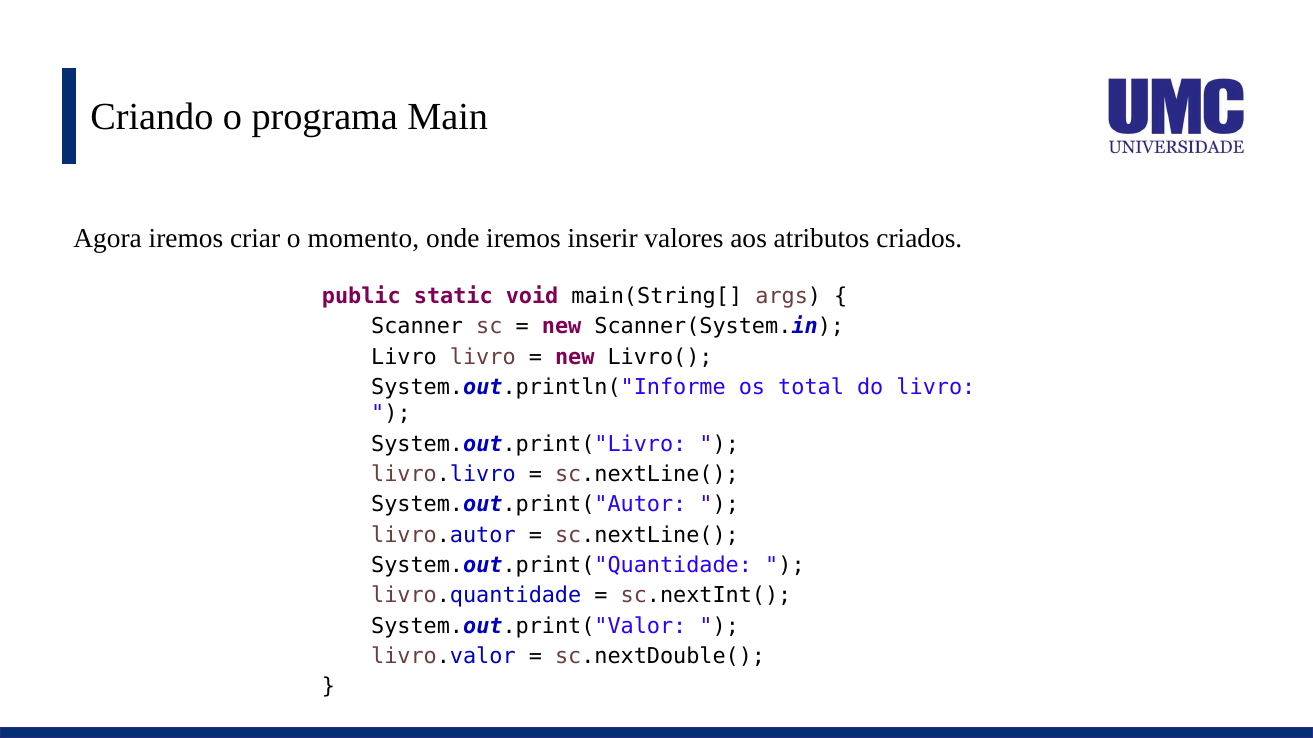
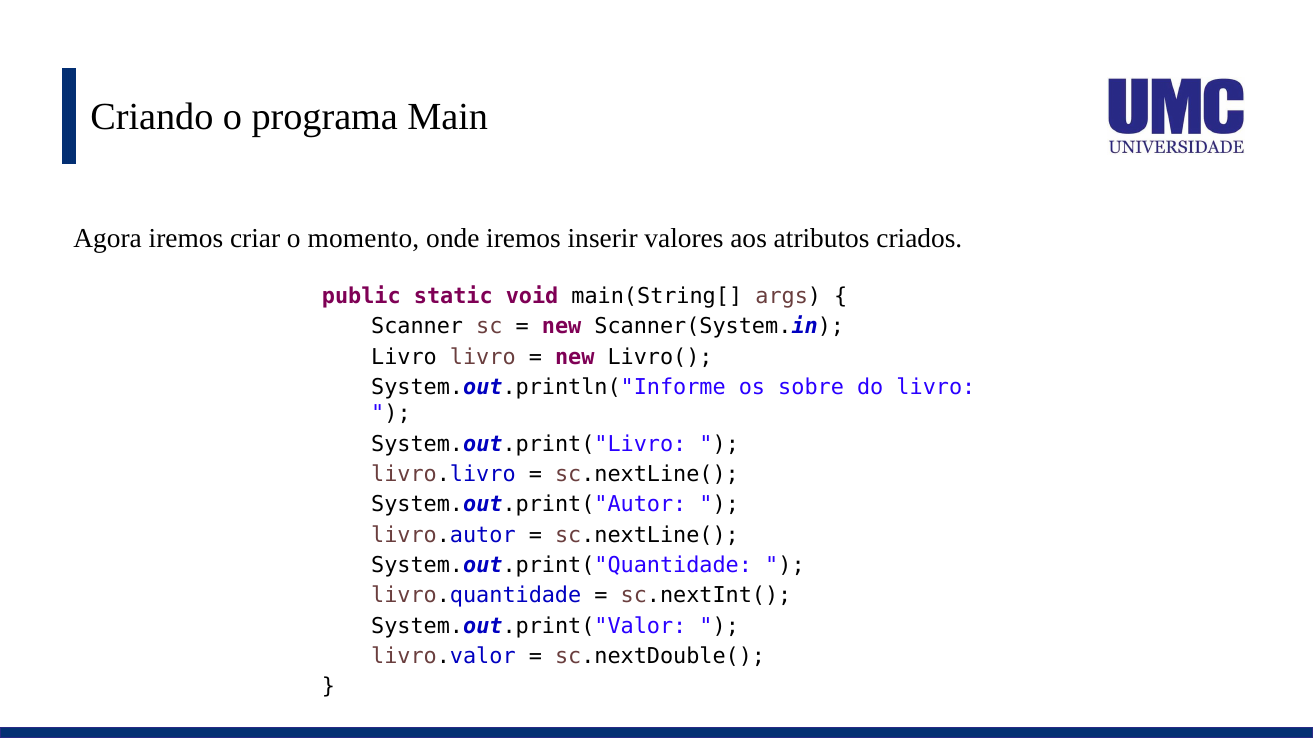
total: total -> sobre
